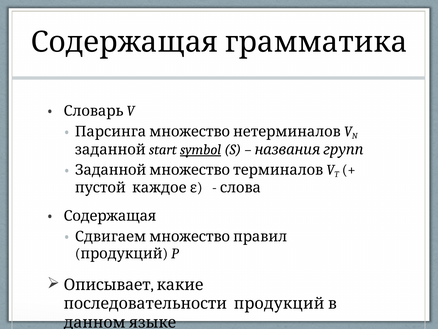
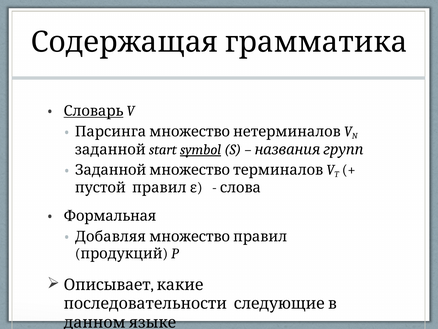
Словарь underline: none -> present
каждое: каждое -> правил
Содержащая at (110, 216): Содержащая -> Формальная
Сдвигаем: Сдвигаем -> Добавляя
последовательности продукций: продукций -> следующие
